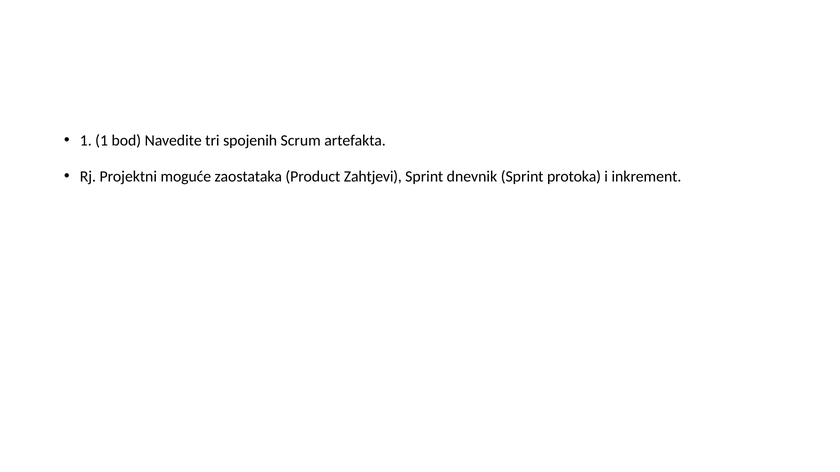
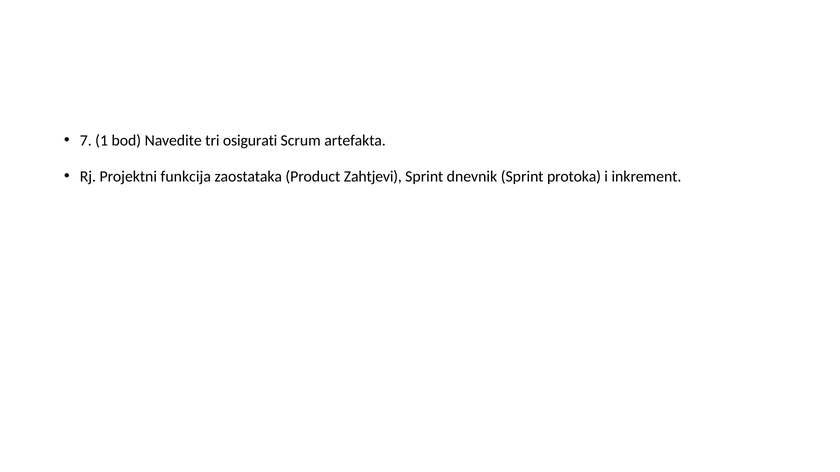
1 at (86, 141): 1 -> 7
spojenih: spojenih -> osigurati
moguće: moguće -> funkcija
